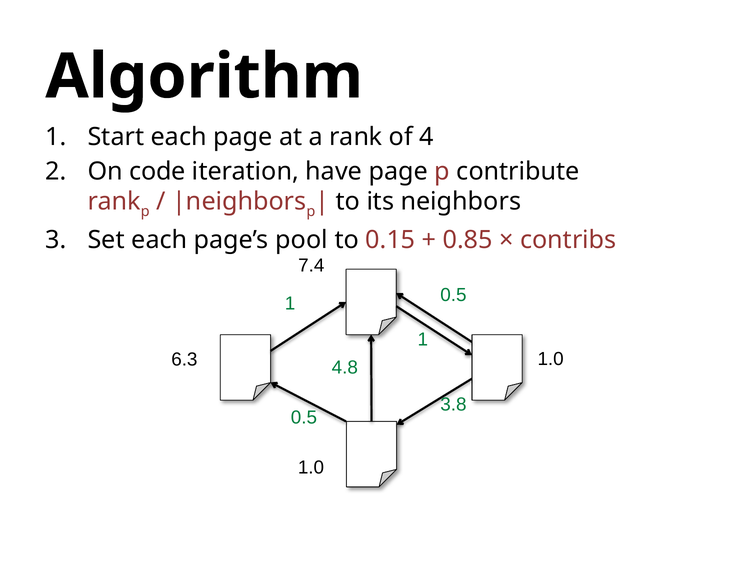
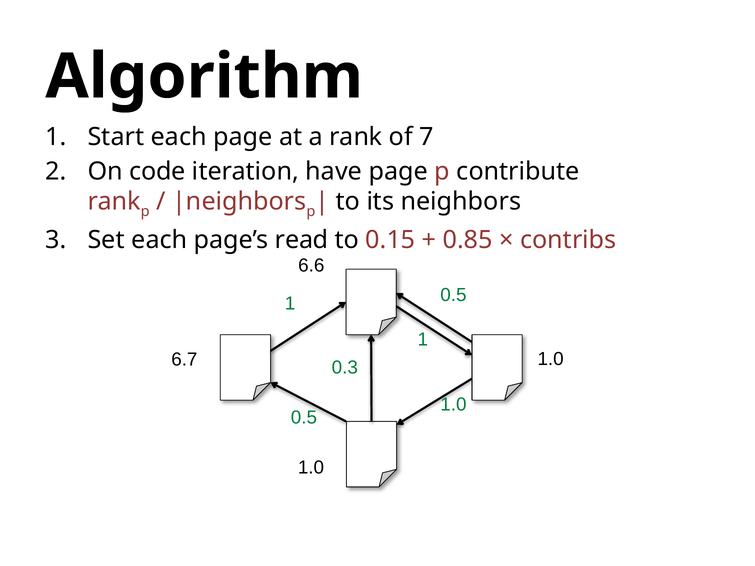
4: 4 -> 7
pool: pool -> read
7.4: 7.4 -> 6.6
6.3: 6.3 -> 6.7
4.8: 4.8 -> 0.3
3.8 at (453, 405): 3.8 -> 1.0
